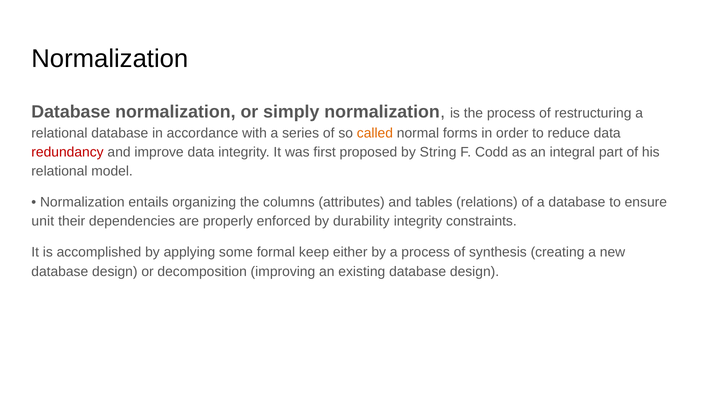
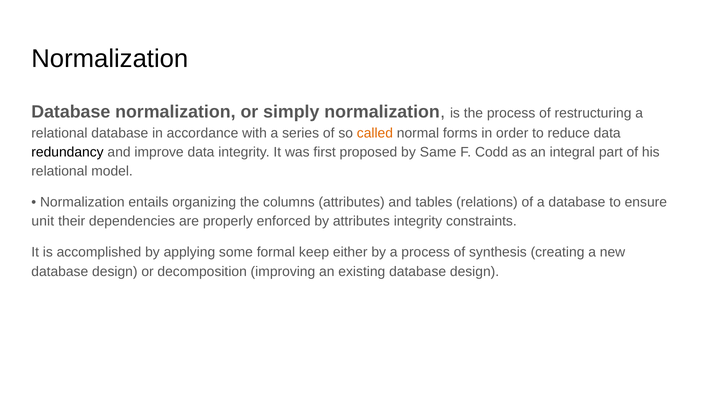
redundancy colour: red -> black
String: String -> Same
by durability: durability -> attributes
